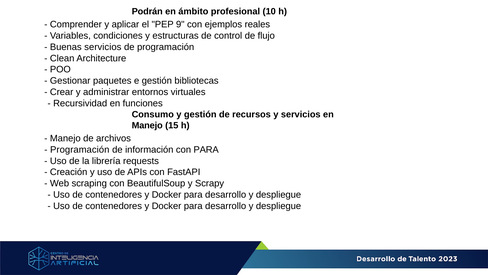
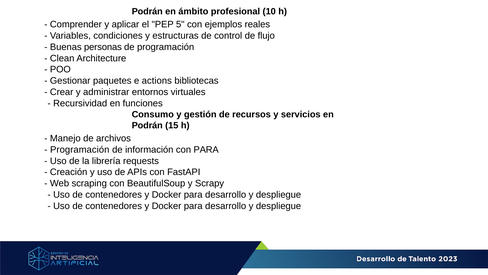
9: 9 -> 5
Buenas servicios: servicios -> personas
e gestión: gestión -> actions
Manejo at (147, 125): Manejo -> Podrán
